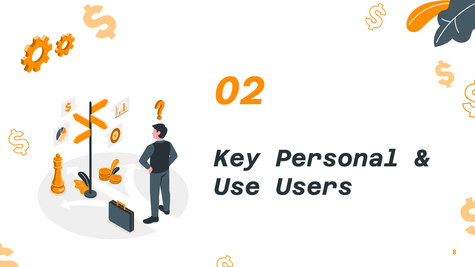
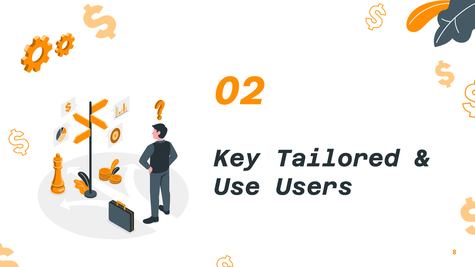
Personal: Personal -> Tailored
